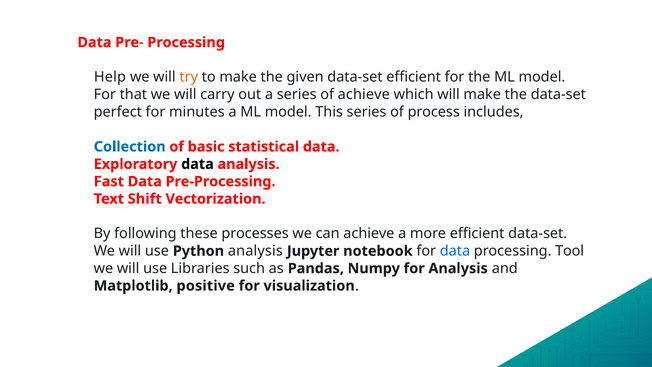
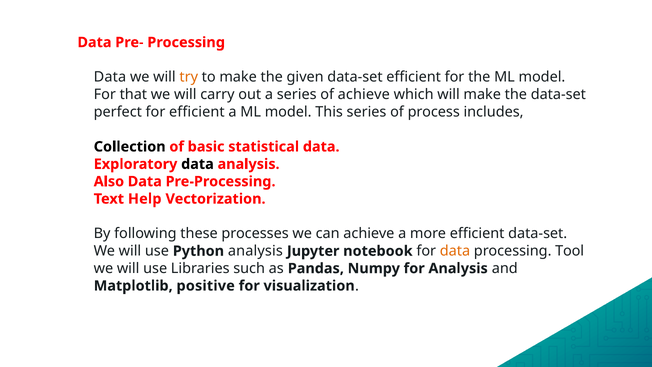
Help at (110, 77): Help -> Data
for minutes: minutes -> efficient
Collection colour: blue -> black
Fast: Fast -> Also
Shift: Shift -> Help
data at (455, 251) colour: blue -> orange
